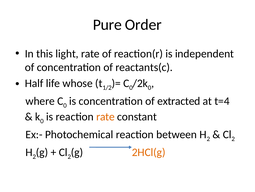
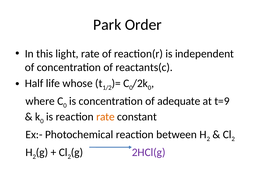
Pure: Pure -> Park
extracted: extracted -> adequate
t=4: t=4 -> t=9
2HCl(g colour: orange -> purple
